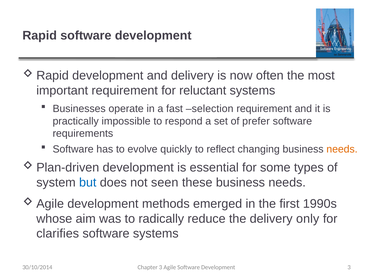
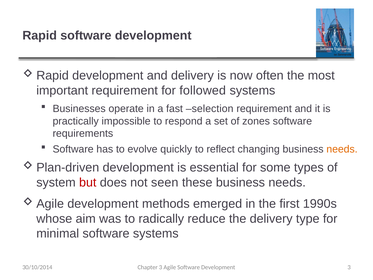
reluctant: reluctant -> followed
prefer: prefer -> zones
but colour: blue -> red
only: only -> type
clarifies: clarifies -> minimal
